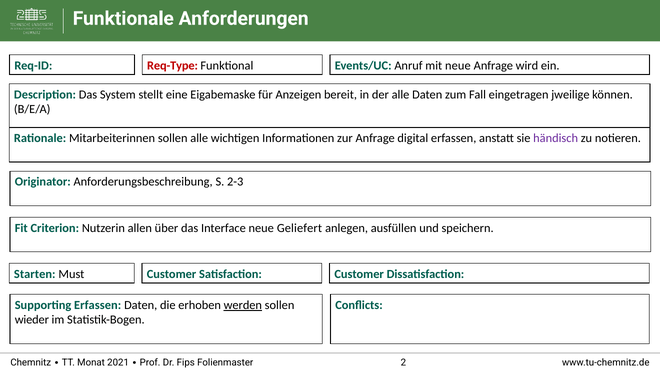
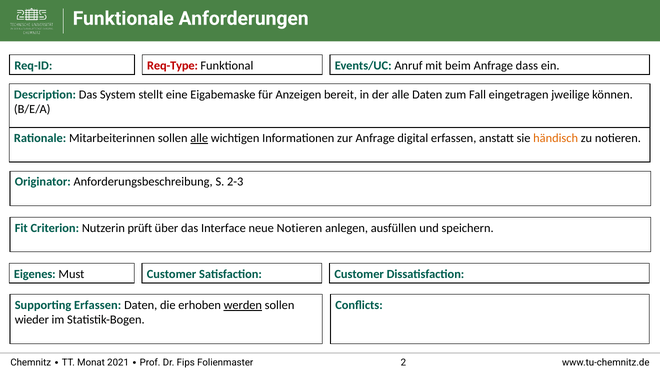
mit neue: neue -> beim
wird: wird -> dass
alle at (199, 138) underline: none -> present
händisch colour: purple -> orange
allen: allen -> prüft
neue Geliefert: Geliefert -> Notieren
Starten: Starten -> Eigenes
